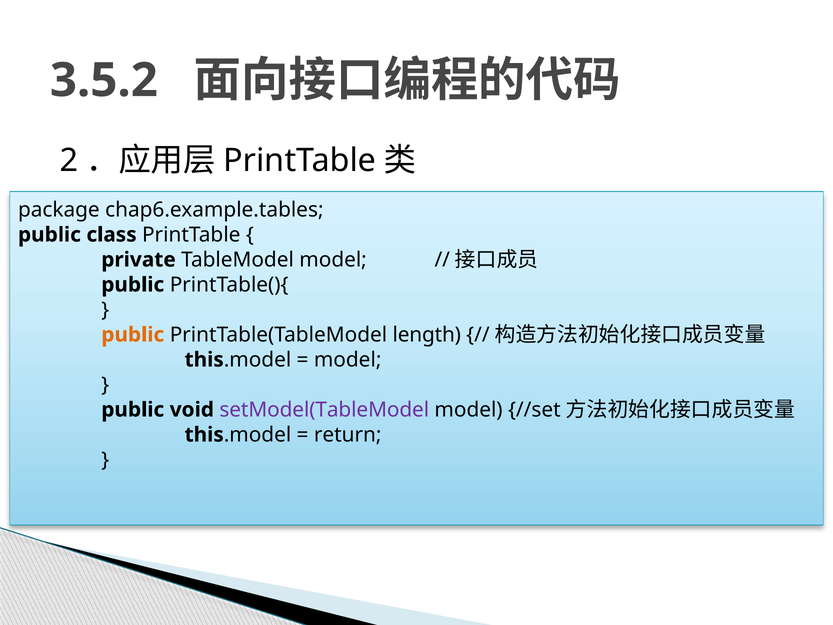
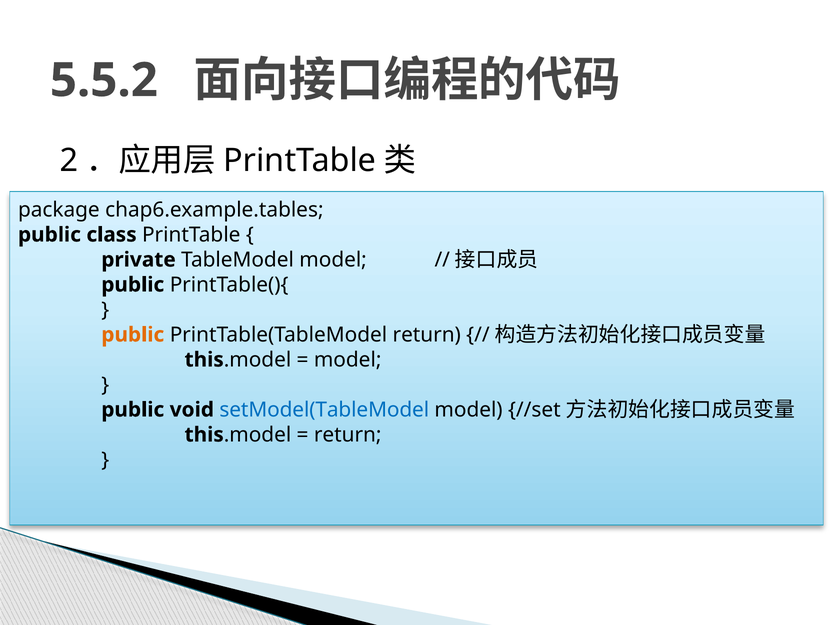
3.5.2: 3.5.2 -> 5.5.2
PrintTable(TableModel length: length -> return
setModel(TableModel colour: purple -> blue
